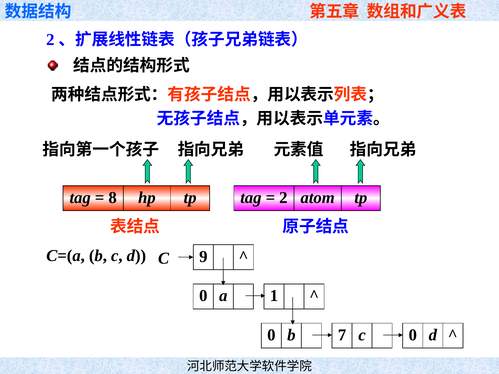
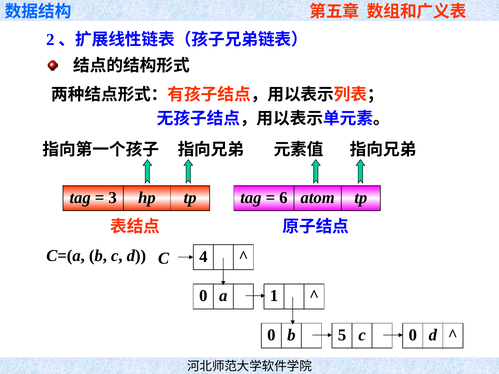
8: 8 -> 3
2: 2 -> 6
9: 9 -> 4
7: 7 -> 5
